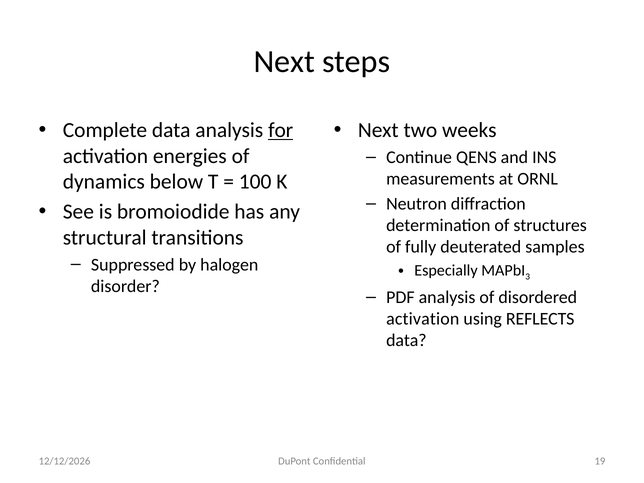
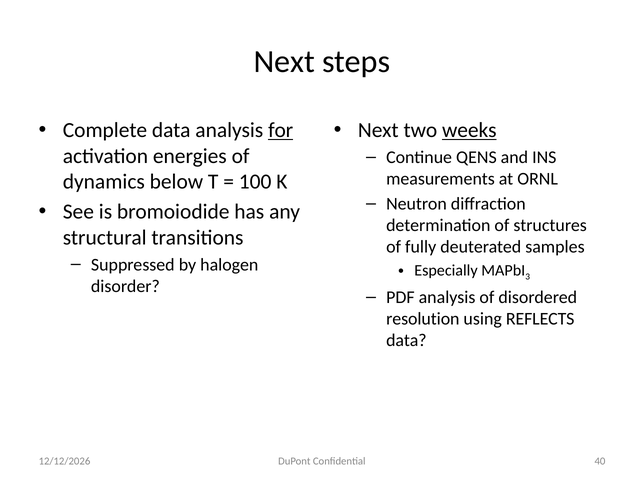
weeks underline: none -> present
activation at (423, 319): activation -> resolution
19: 19 -> 40
